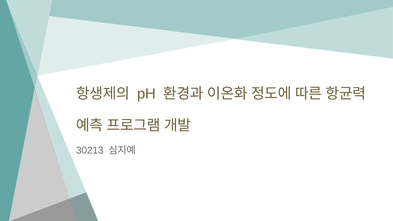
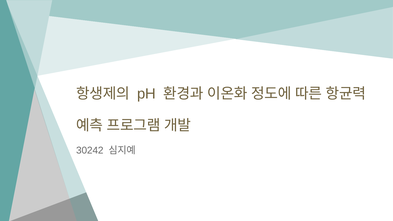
30213: 30213 -> 30242
